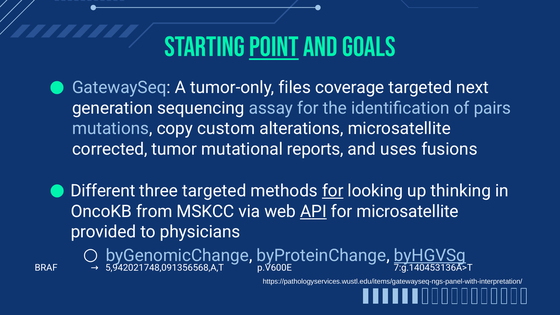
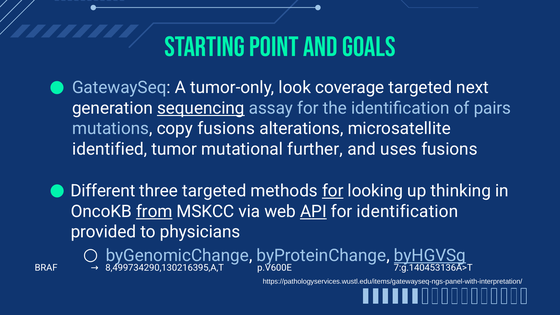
Point underline: present -> none
files: files -> look
sequencing underline: none -> present
copy custom: custom -> fusions
corrected: corrected -> identified
reports: reports -> further
from underline: none -> present
for microsatellite: microsatellite -> identification
5,942021748,091356568,A,T: 5,942021748,091356568,A,T -> 8,499734290,130216395,A,T
